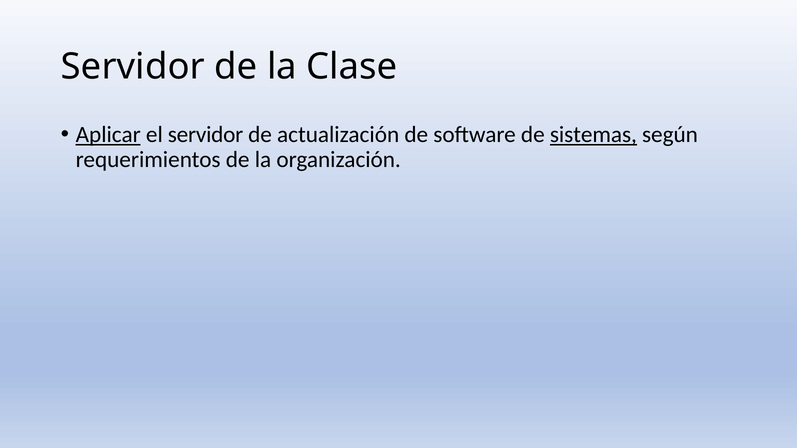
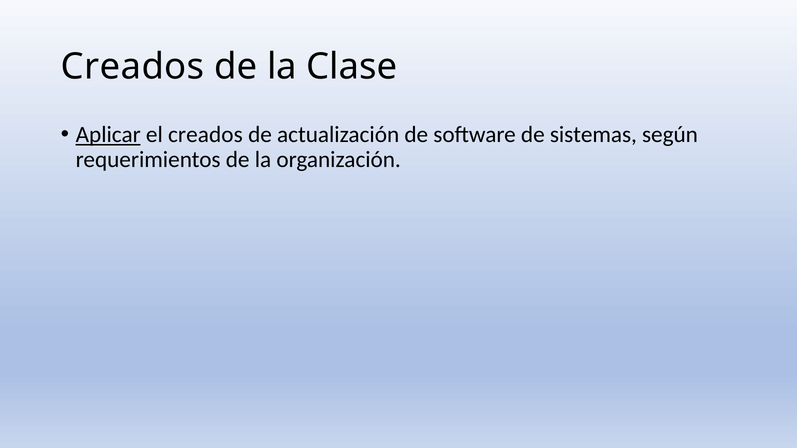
Servidor at (133, 67): Servidor -> Creados
el servidor: servidor -> creados
sistemas underline: present -> none
